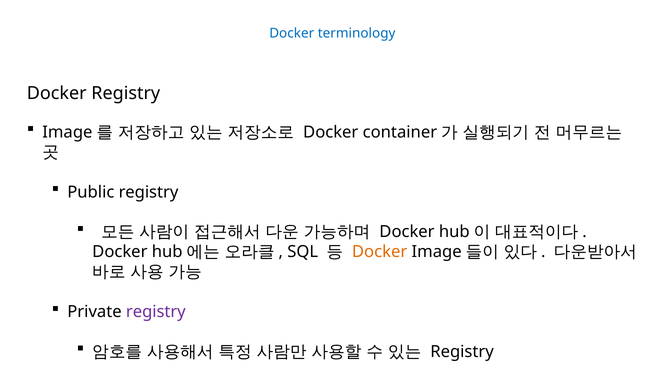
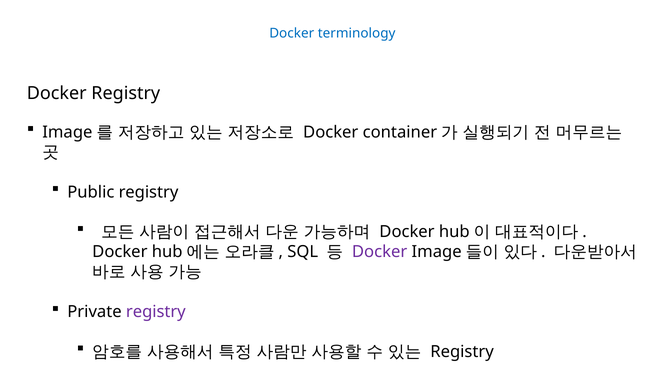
Docker at (380, 252) colour: orange -> purple
